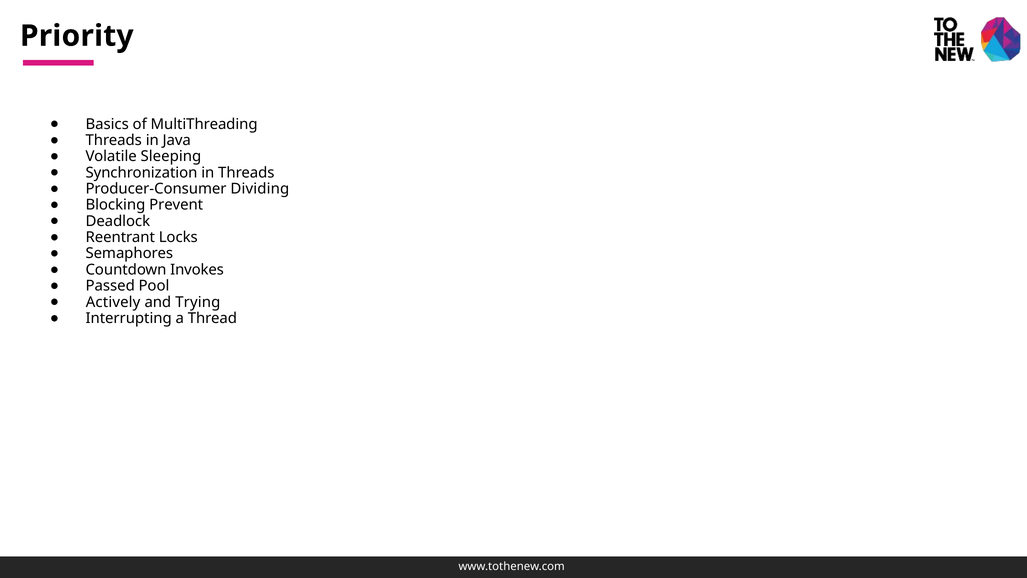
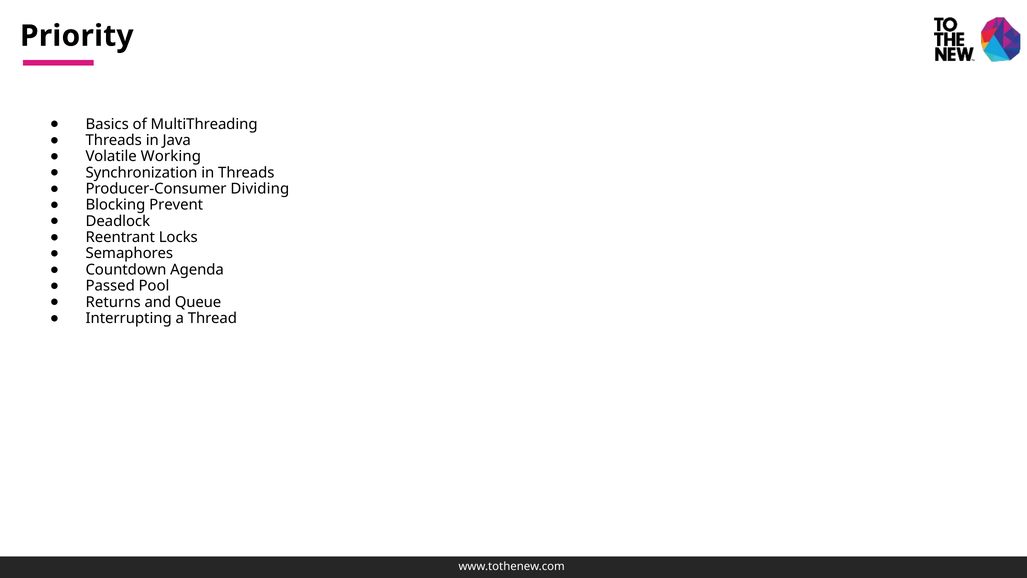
Sleeping: Sleeping -> Working
Invokes: Invokes -> Agenda
Actively: Actively -> Returns
Trying: Trying -> Queue
